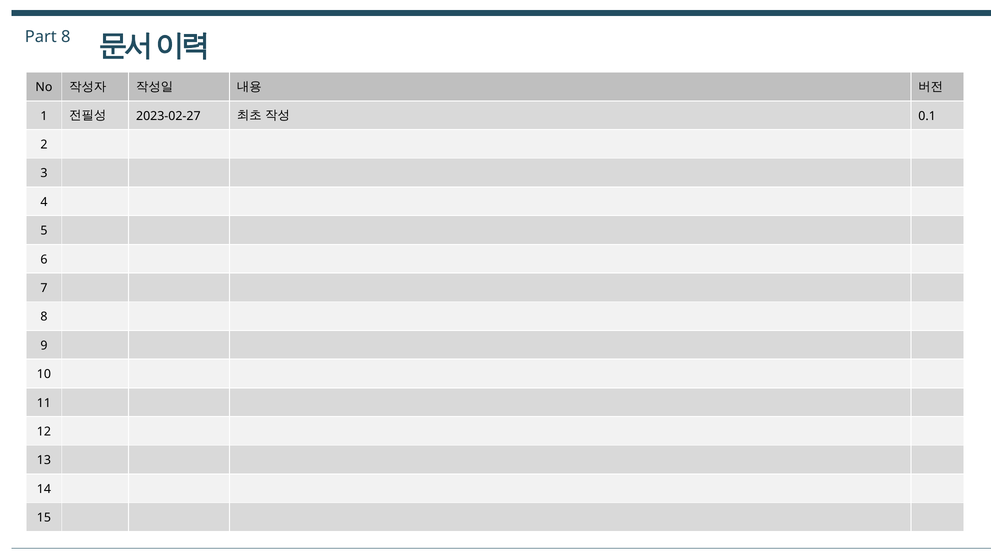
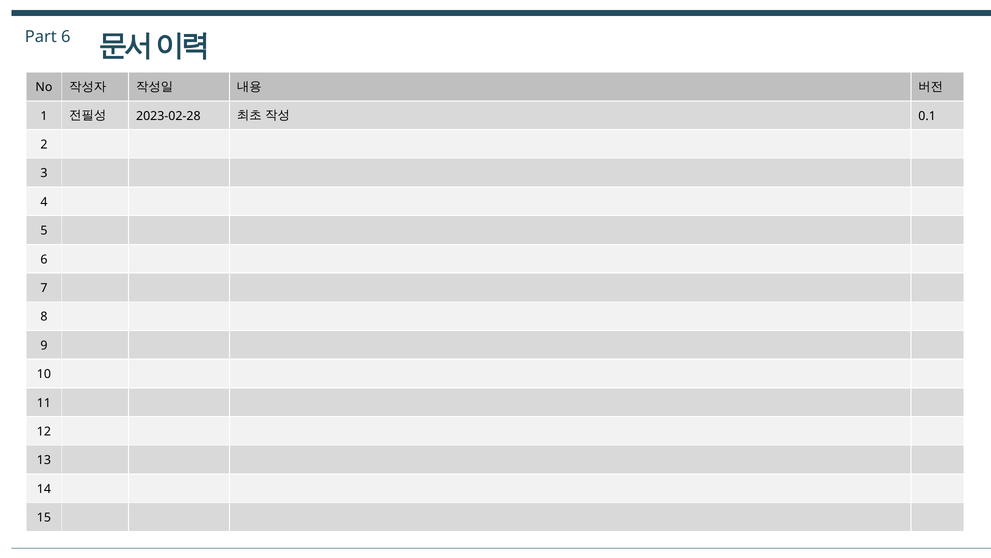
Part 8: 8 -> 6
2023-02-27: 2023-02-27 -> 2023-02-28
